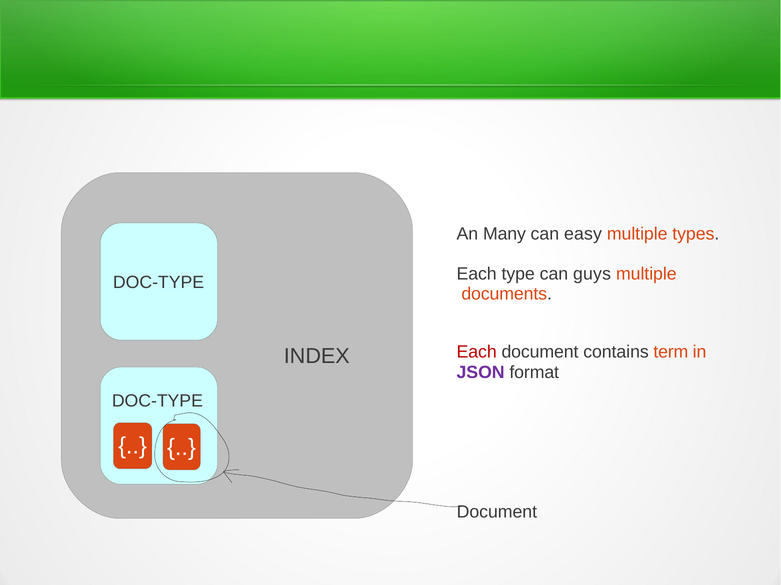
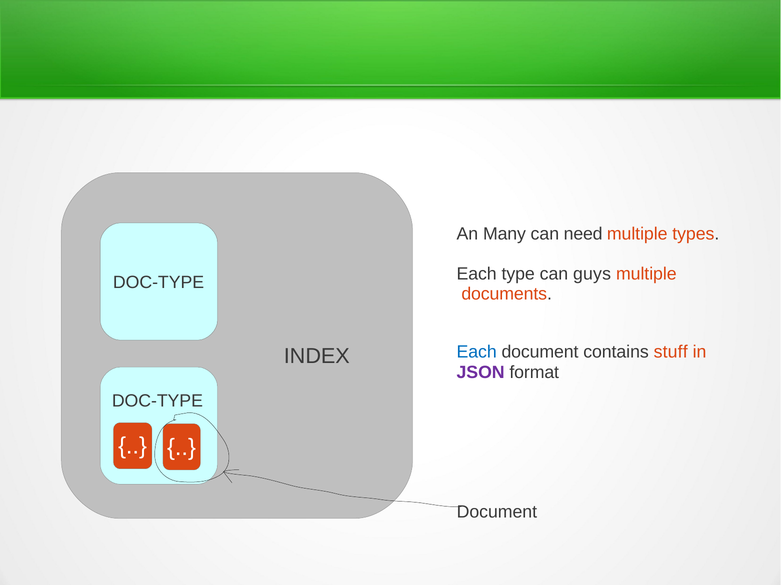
easy: easy -> need
Each at (477, 352) colour: red -> blue
term: term -> stuff
